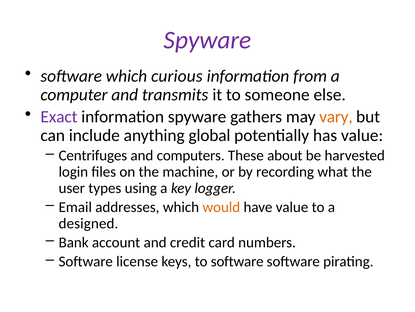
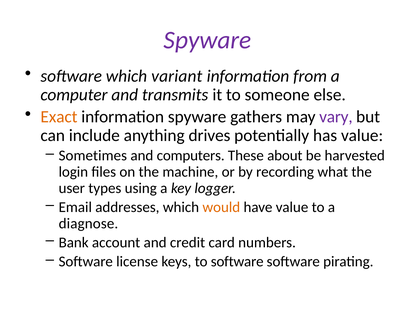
curious: curious -> variant
Exact colour: purple -> orange
vary colour: orange -> purple
global: global -> drives
Centrifuges: Centrifuges -> Sometimes
designed: designed -> diagnose
